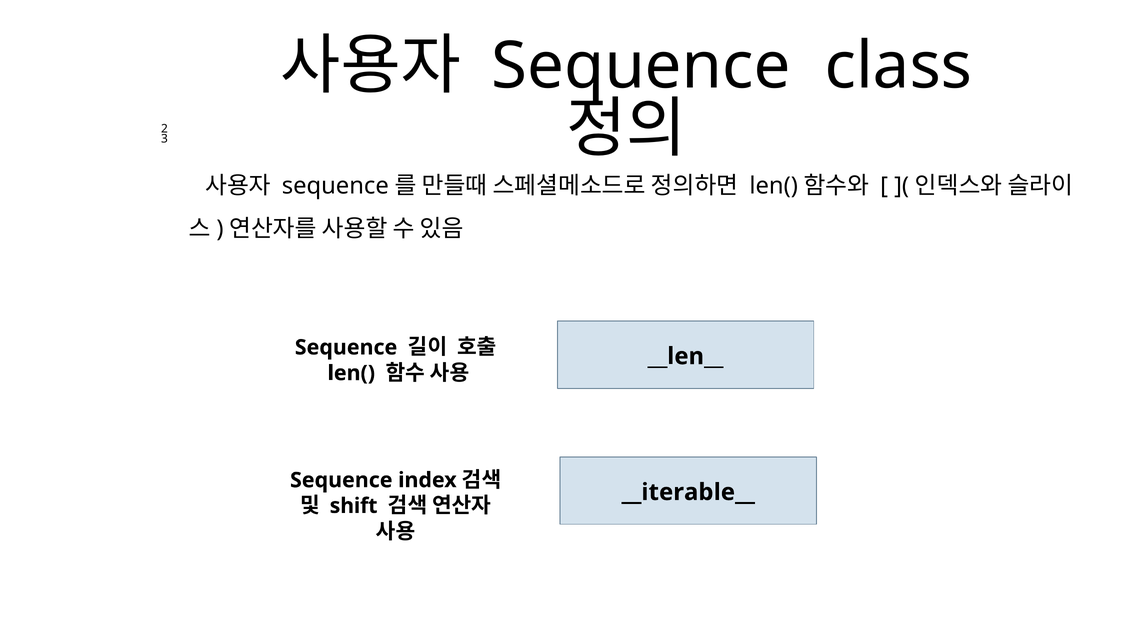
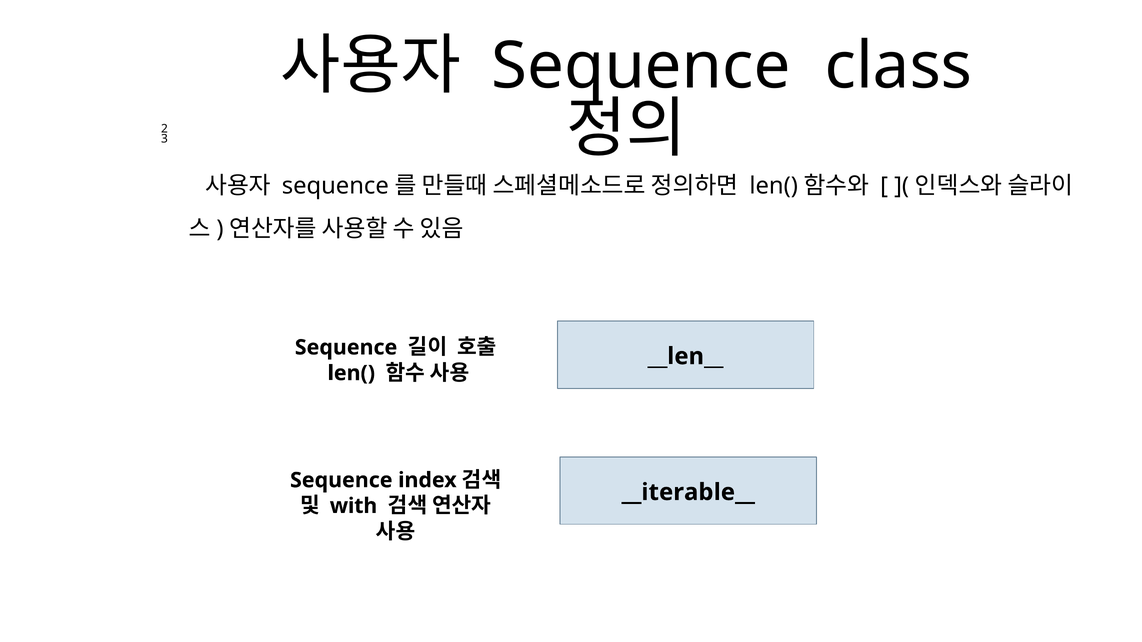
shift: shift -> with
